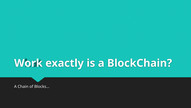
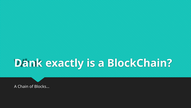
Work: Work -> Dank
